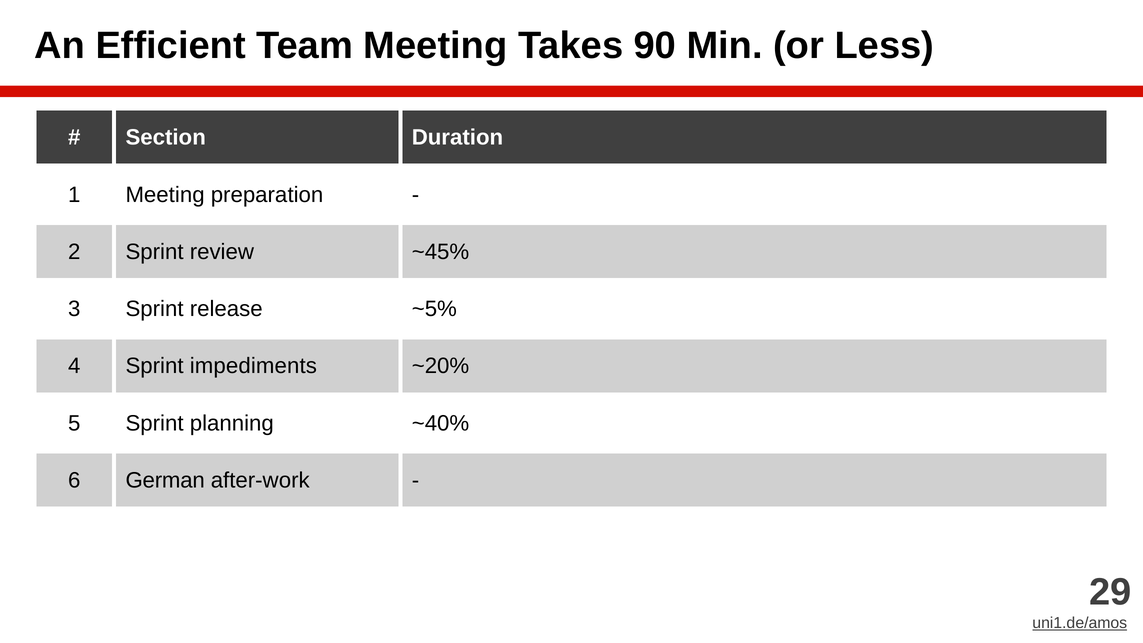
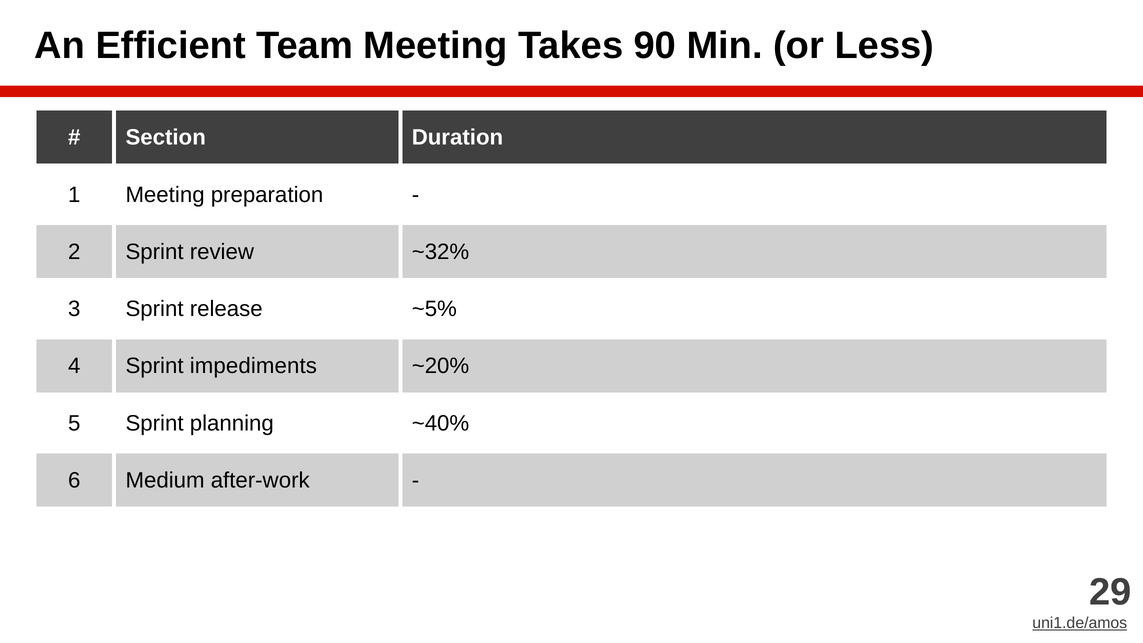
~45%: ~45% -> ~32%
German: German -> Medium
